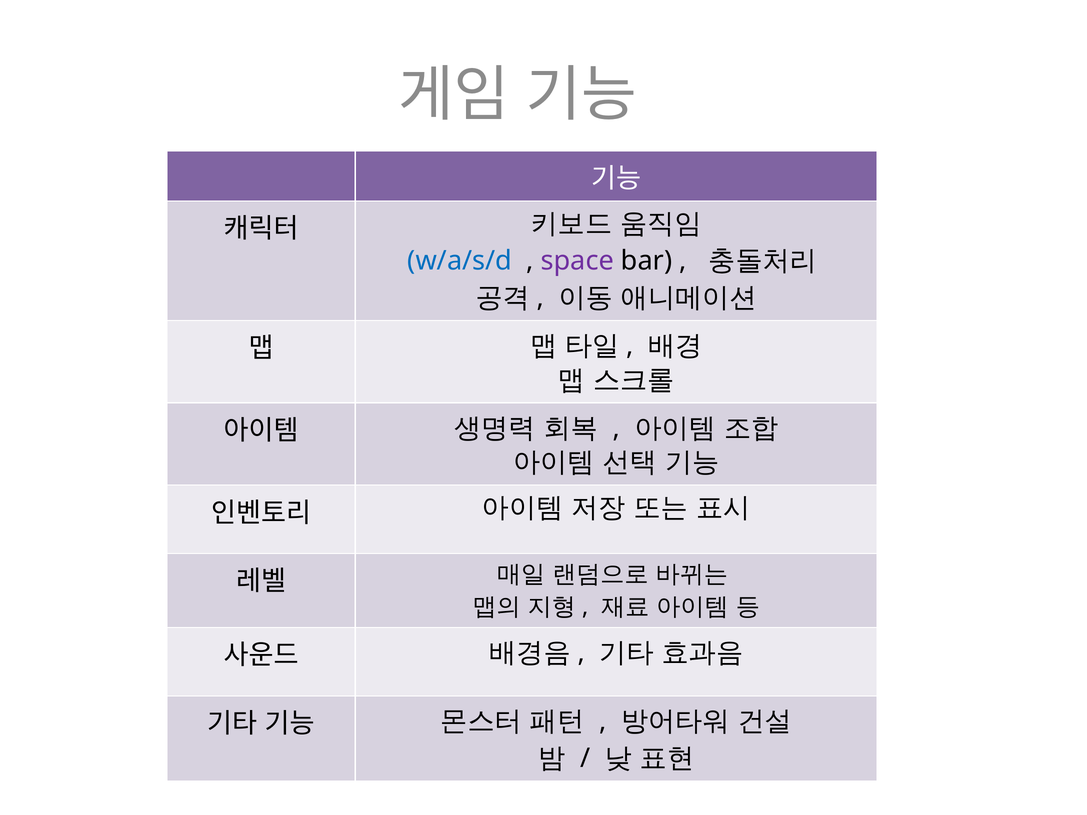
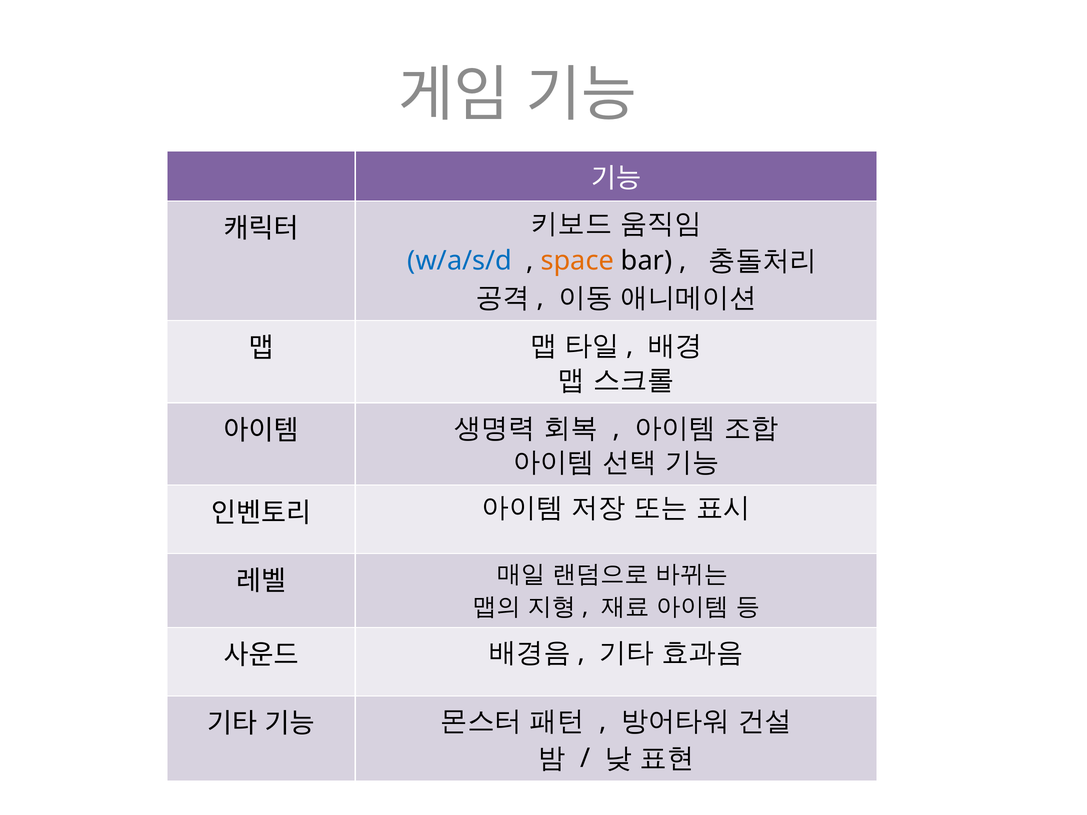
space colour: purple -> orange
